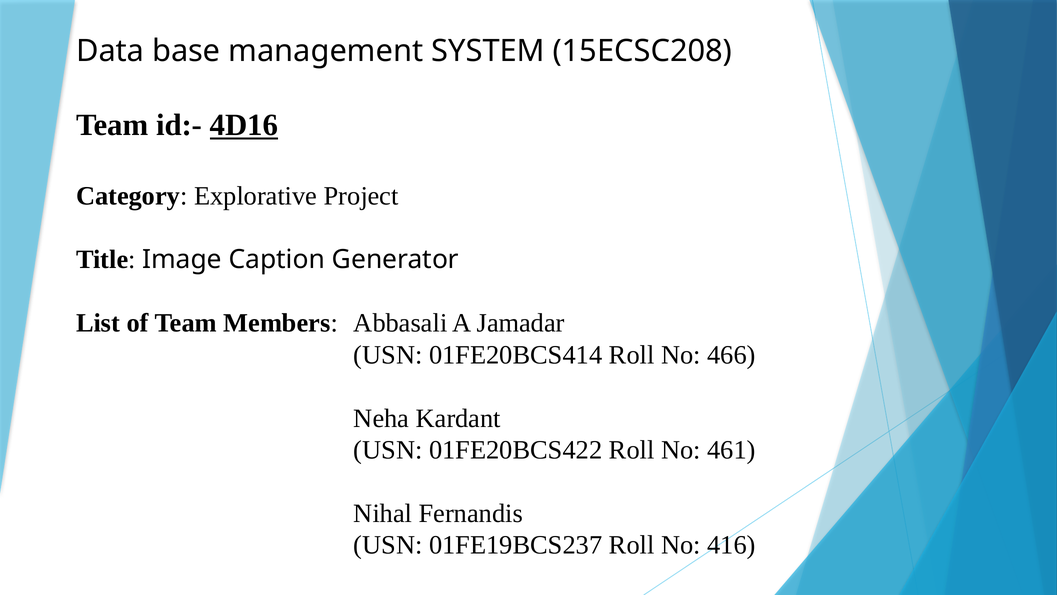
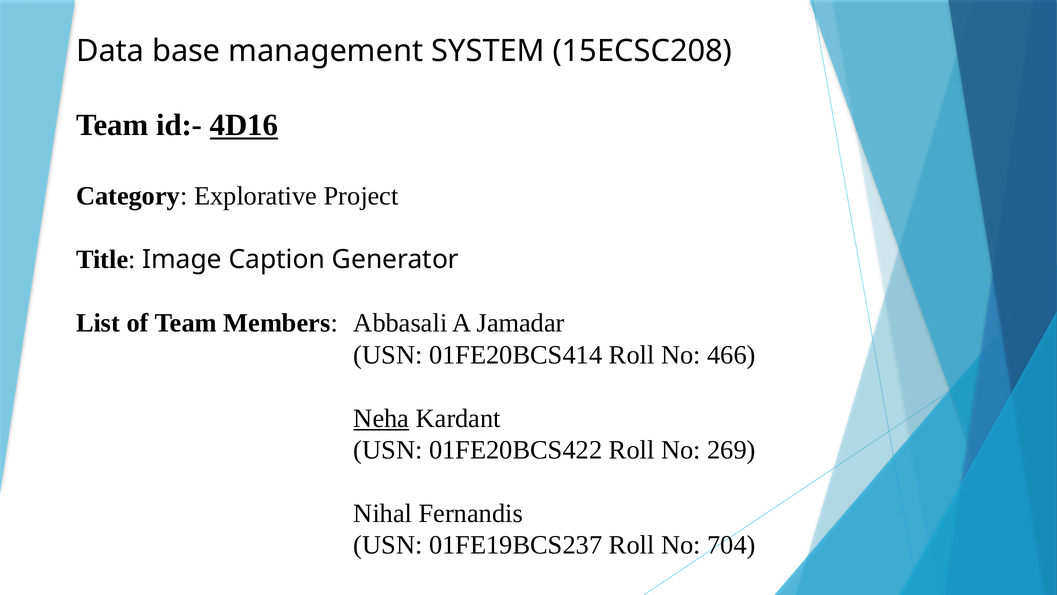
Neha underline: none -> present
461: 461 -> 269
416: 416 -> 704
